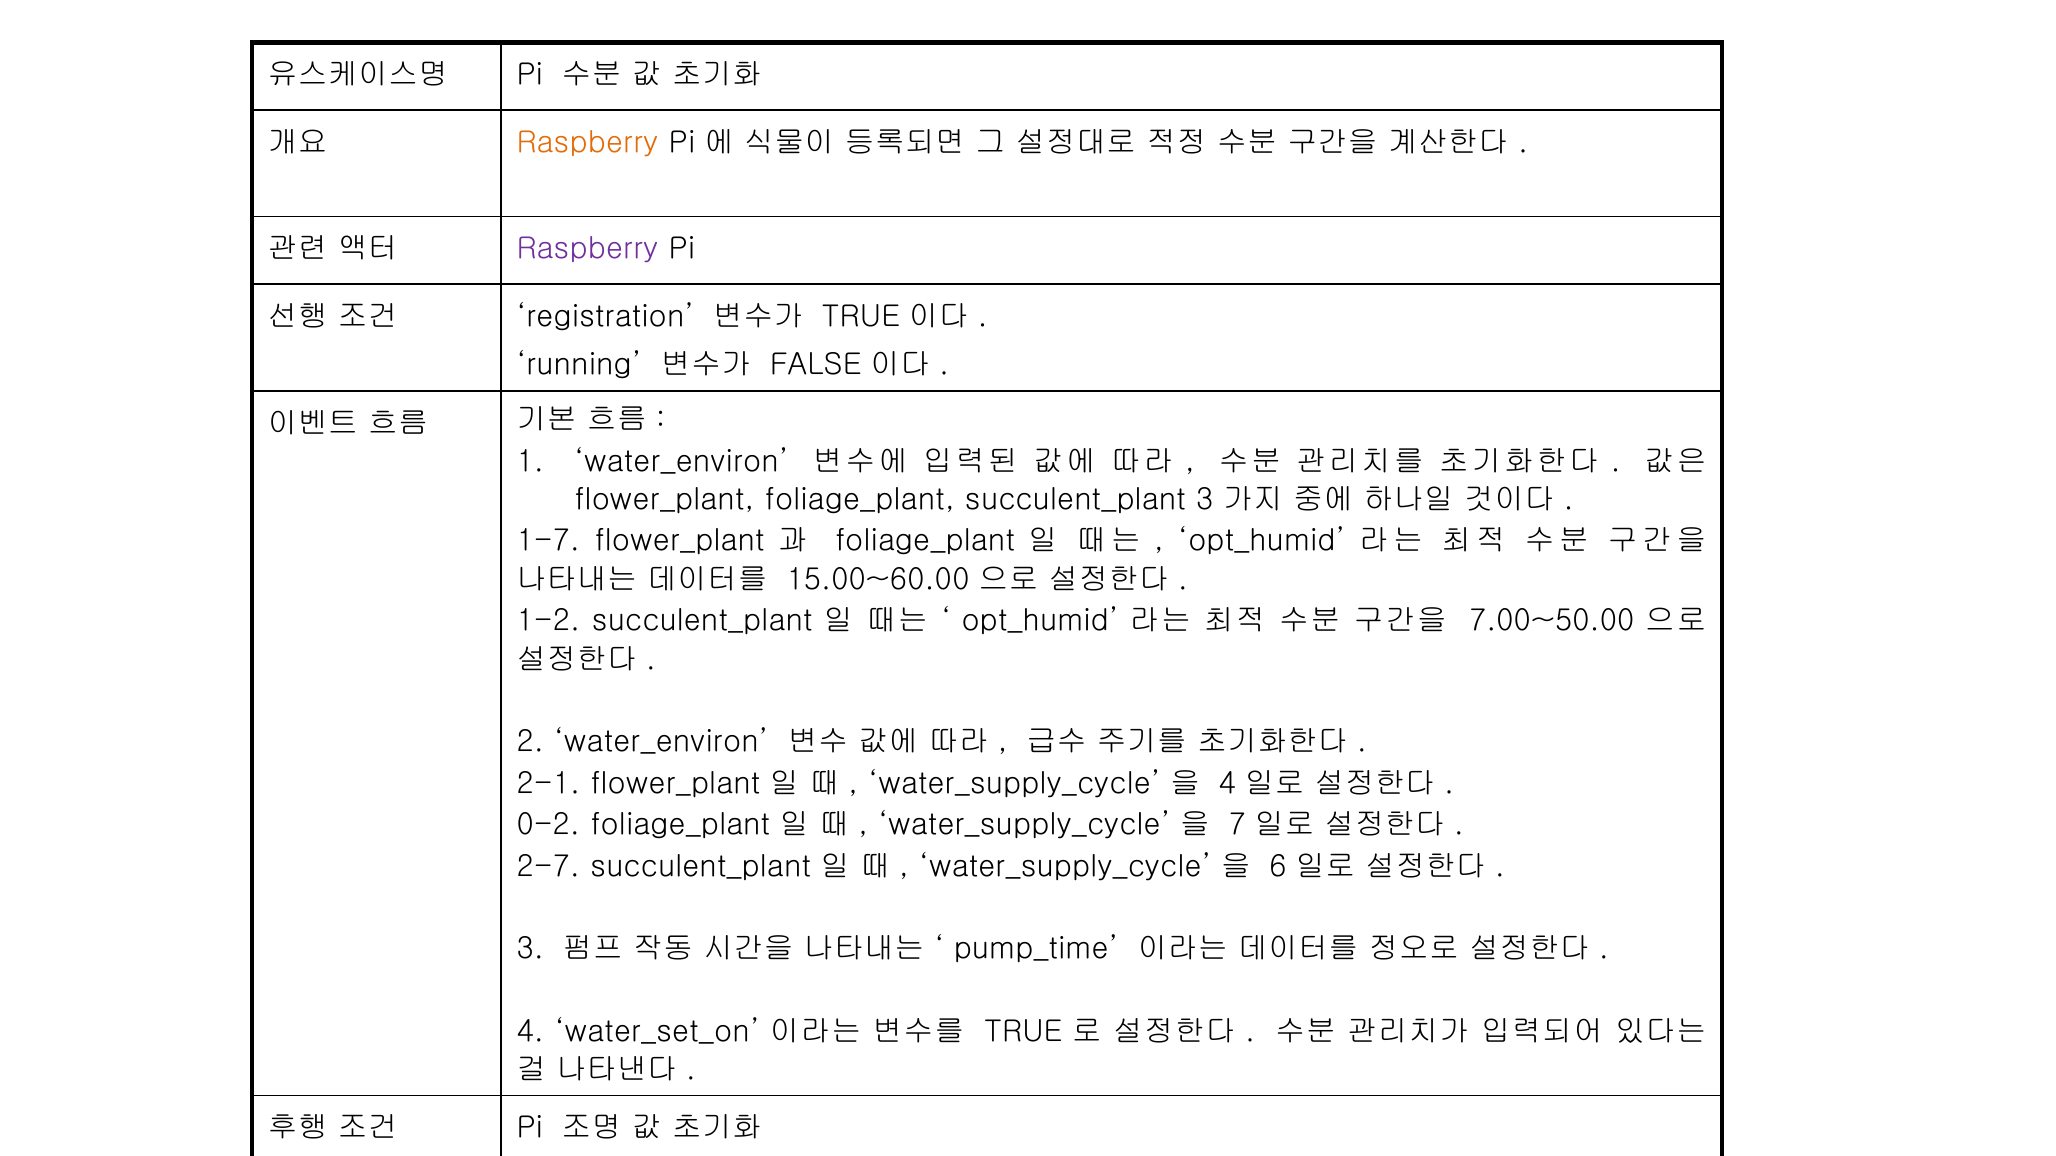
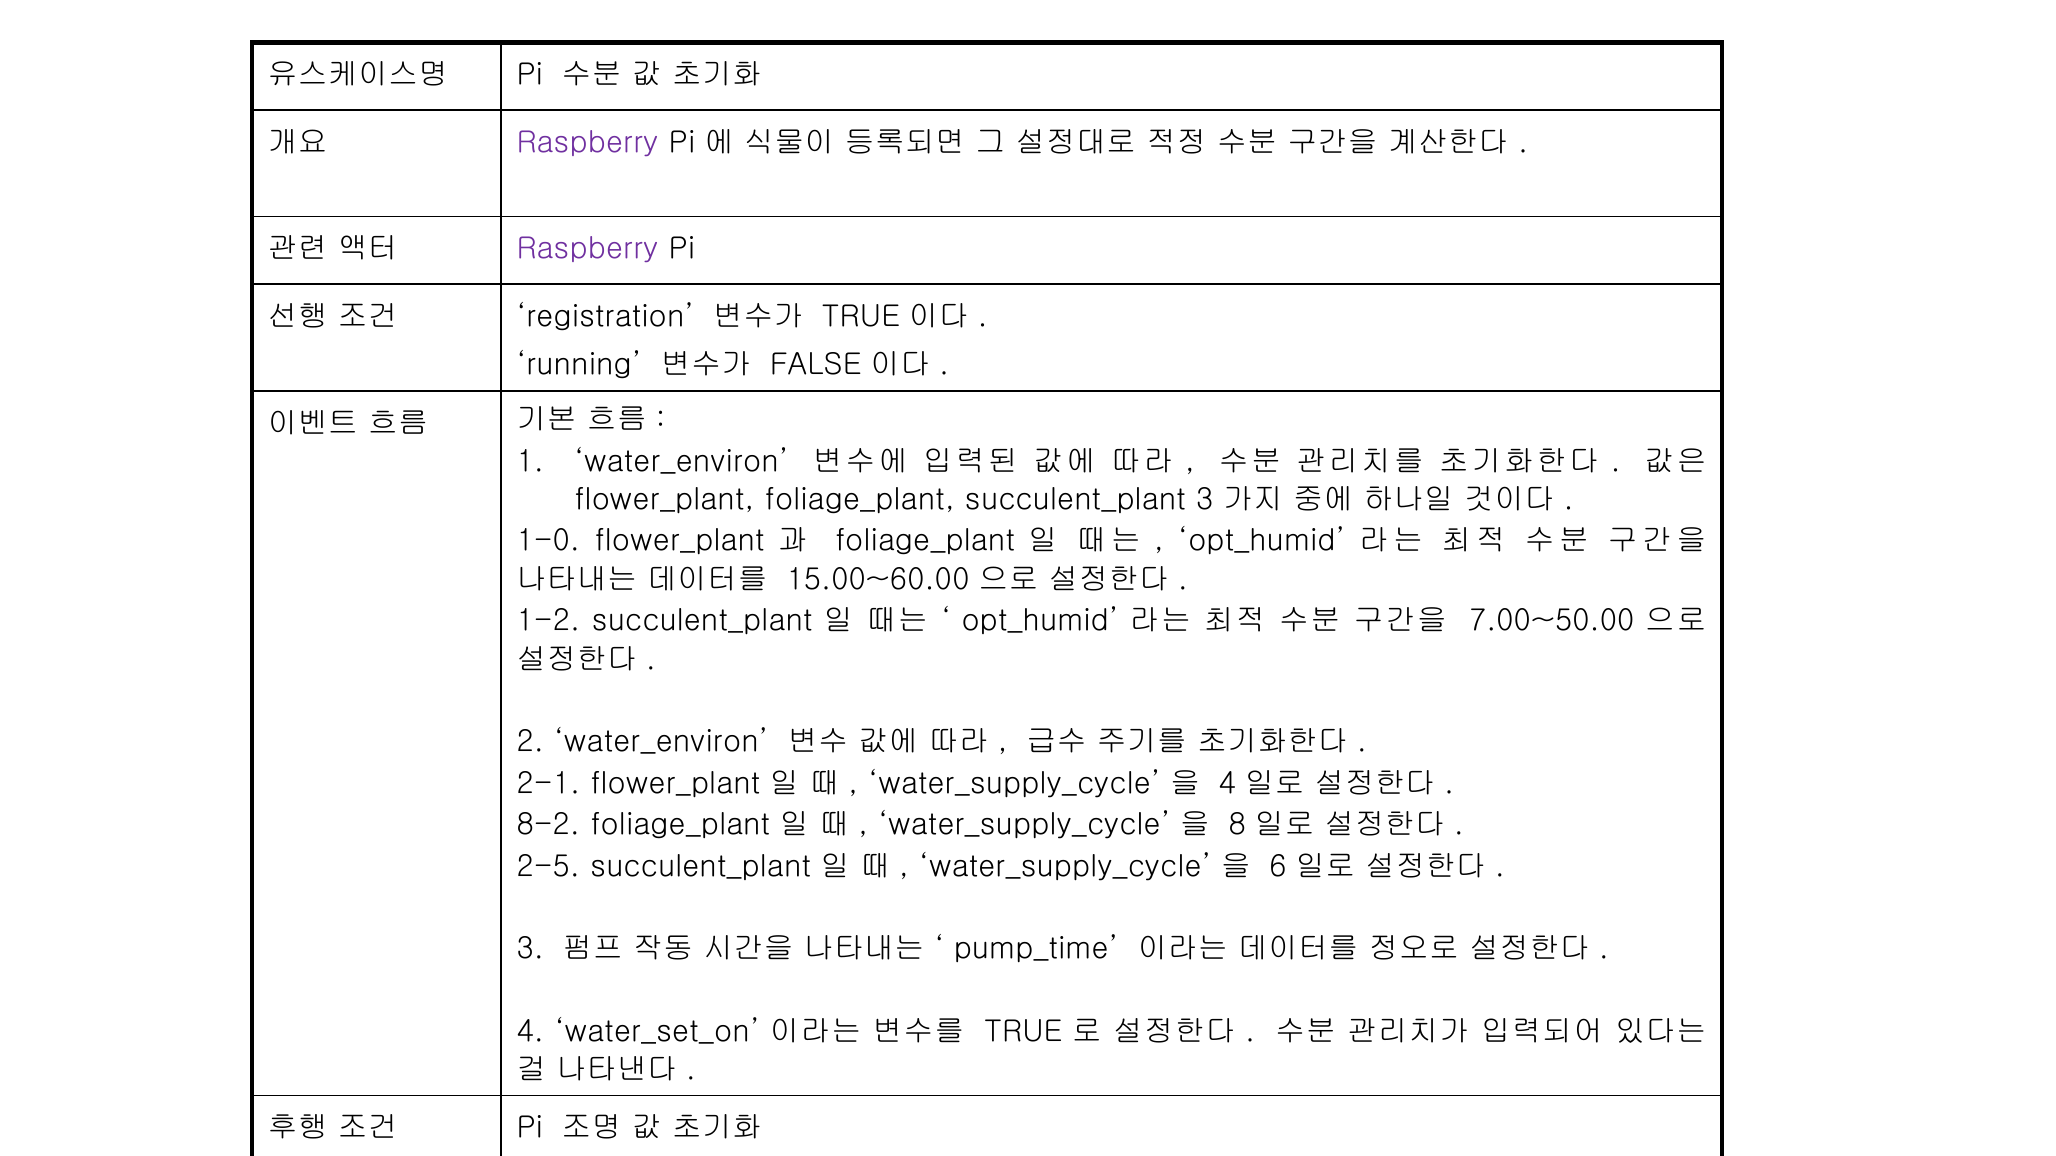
Raspberry at (587, 142) colour: orange -> purple
1-7: 1-7 -> 1-0
0-2: 0-2 -> 8-2
7: 7 -> 8
2-7: 2-7 -> 2-5
